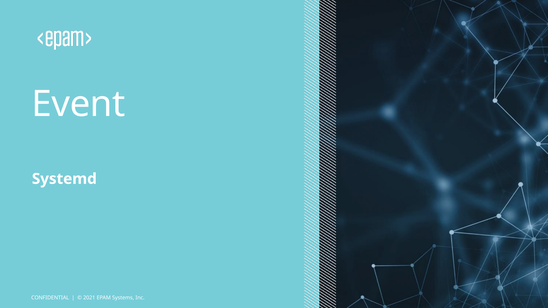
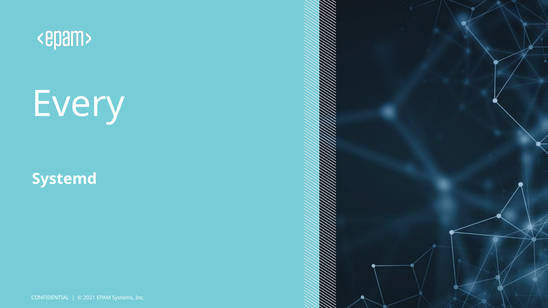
Event: Event -> Every
